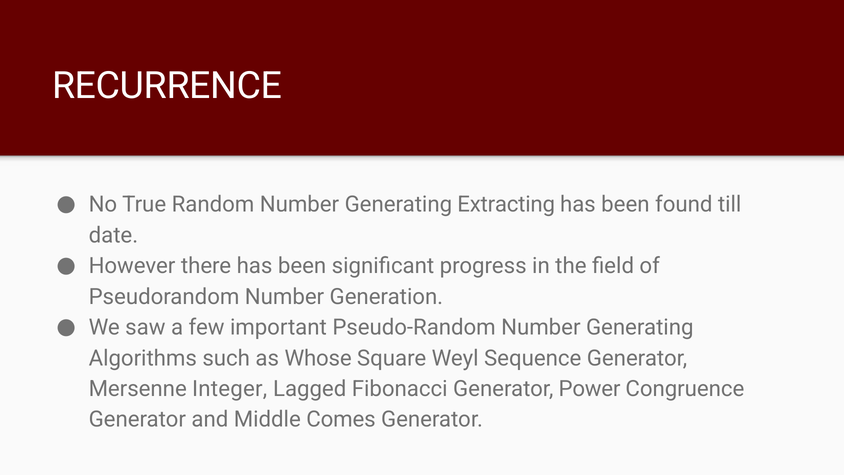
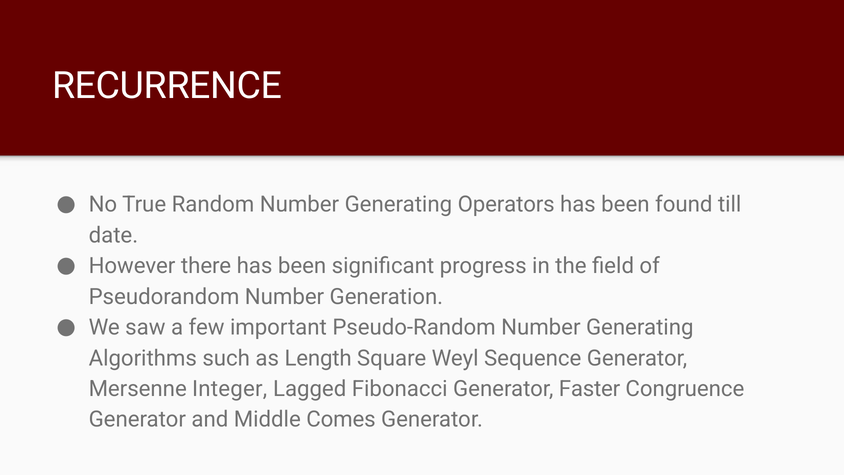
Extracting: Extracting -> Operators
Whose: Whose -> Length
Power: Power -> Faster
